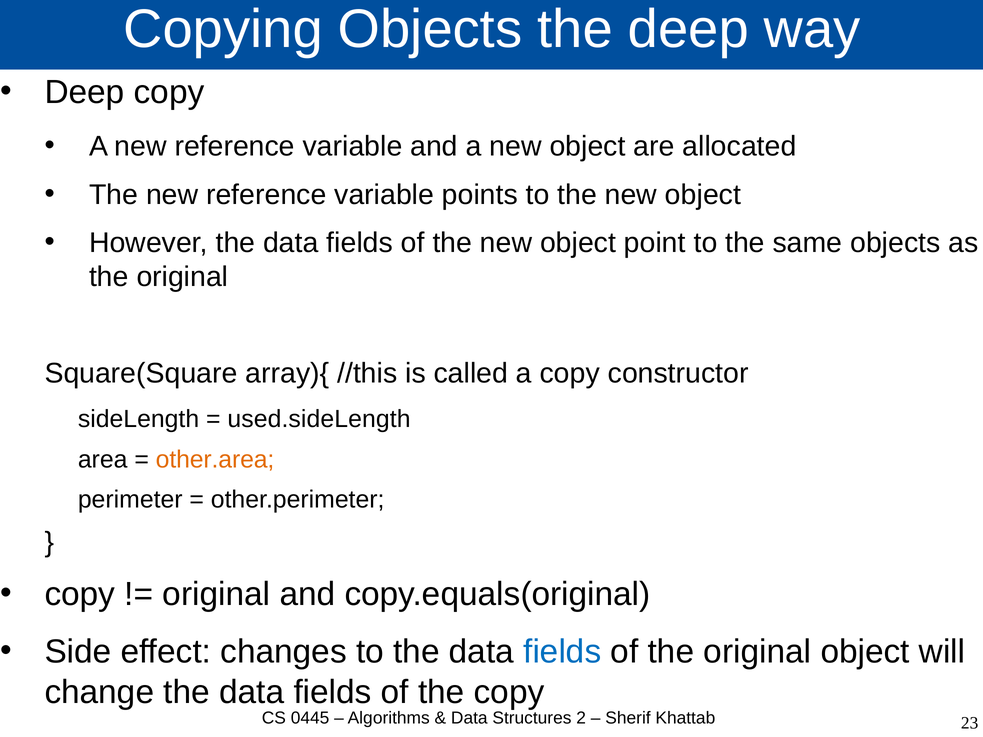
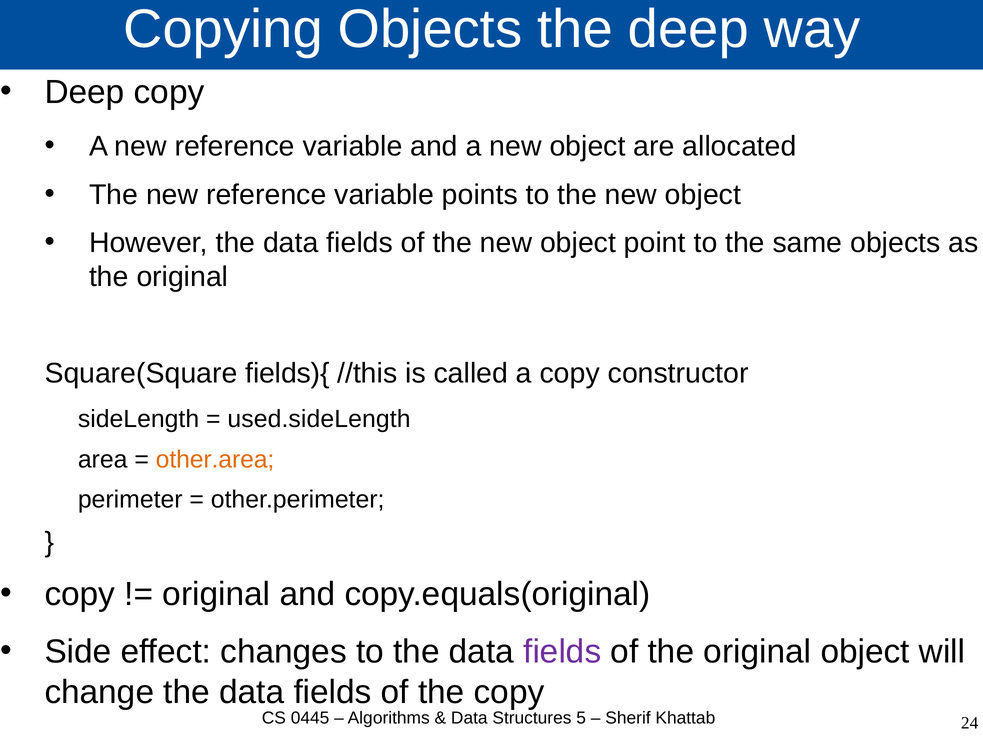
array){: array){ -> fields){
fields at (562, 652) colour: blue -> purple
2: 2 -> 5
23: 23 -> 24
